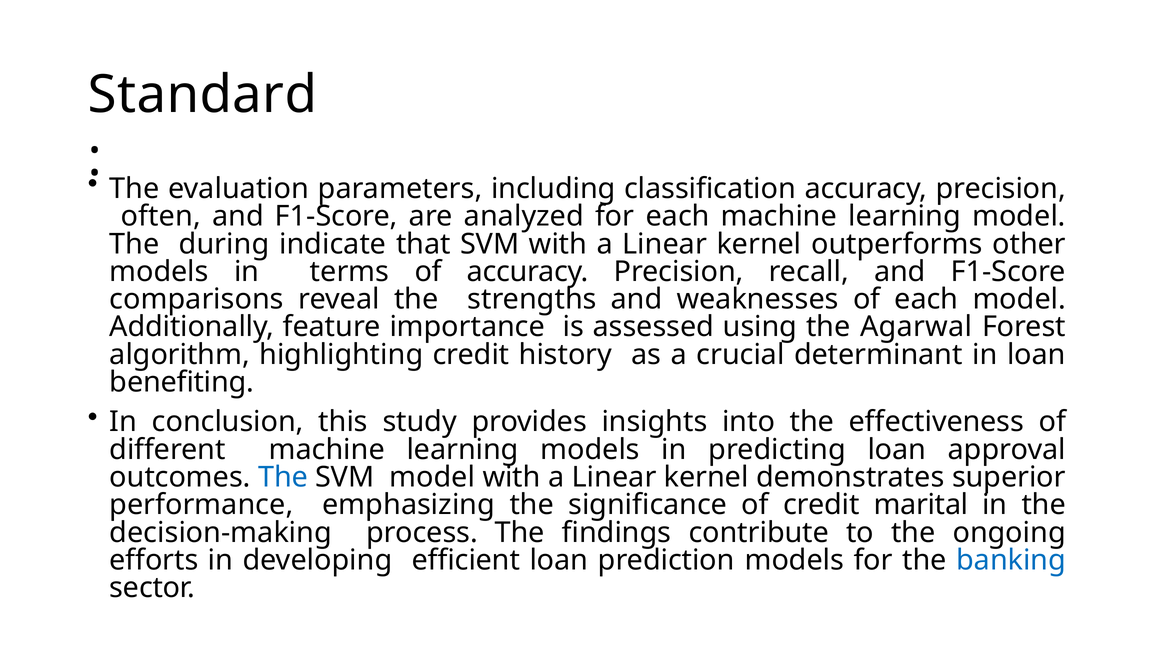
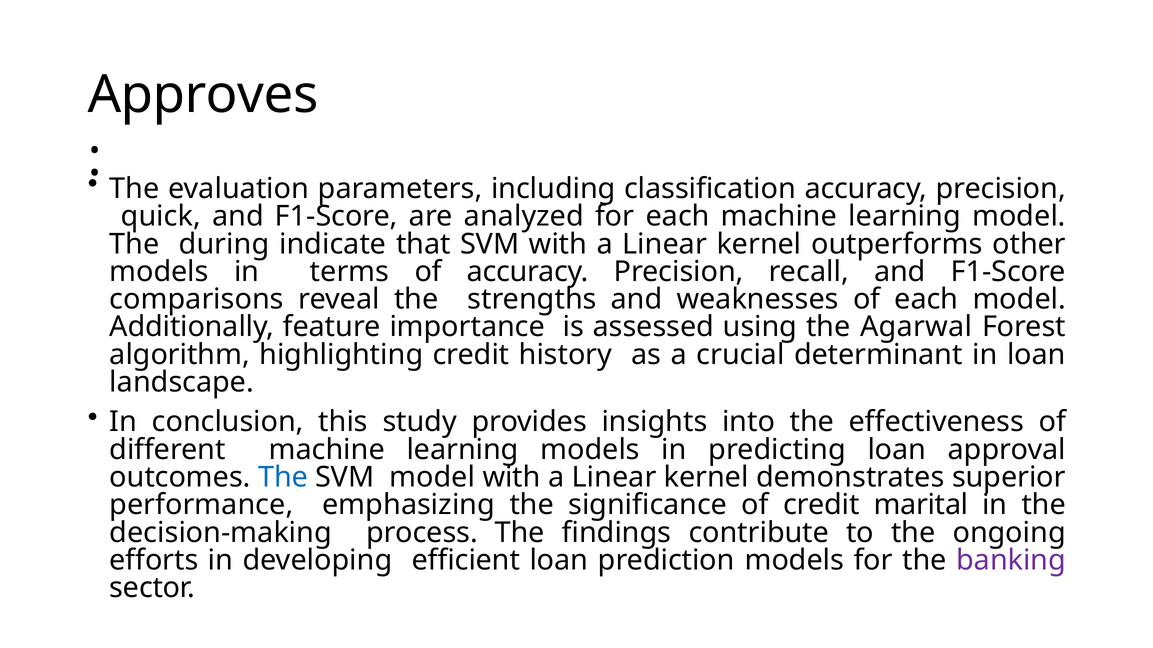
Standard: Standard -> Approves
often: often -> quick
benefiting: benefiting -> landscape
banking colour: blue -> purple
